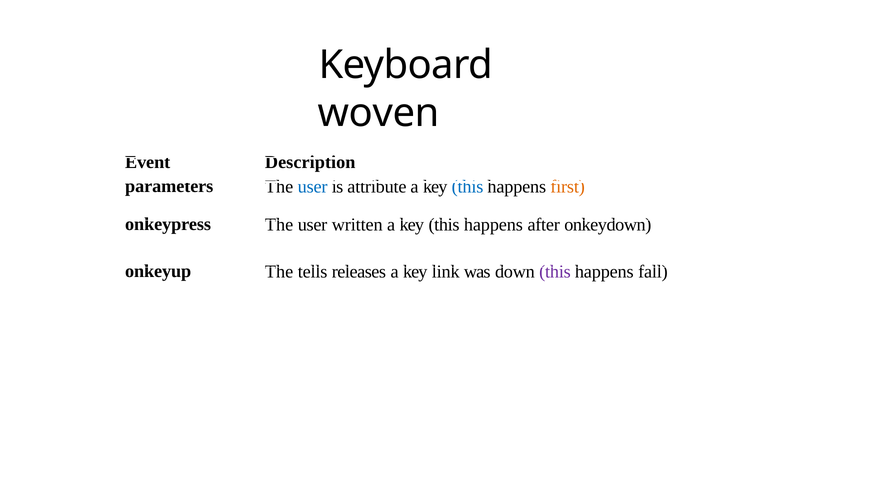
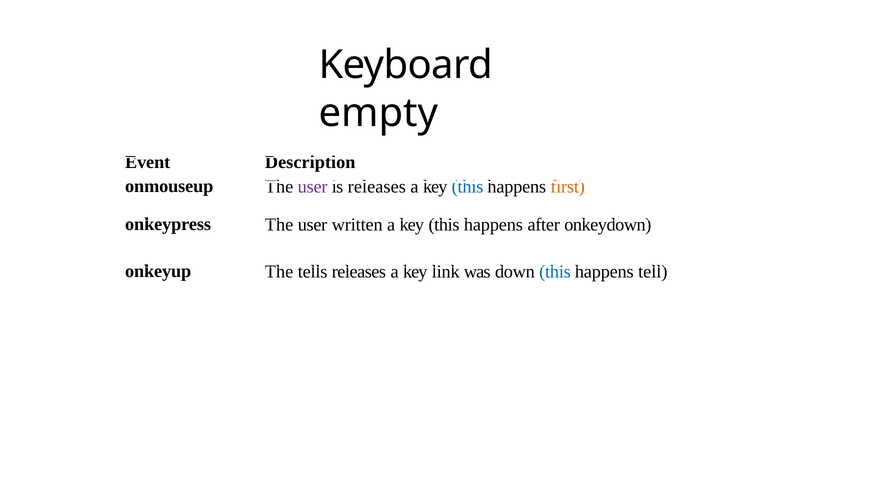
woven: woven -> empty
parameters: parameters -> onmouseup
user at (313, 187) colour: blue -> purple
is attribute: attribute -> releases
this at (555, 272) colour: purple -> blue
fall: fall -> tell
